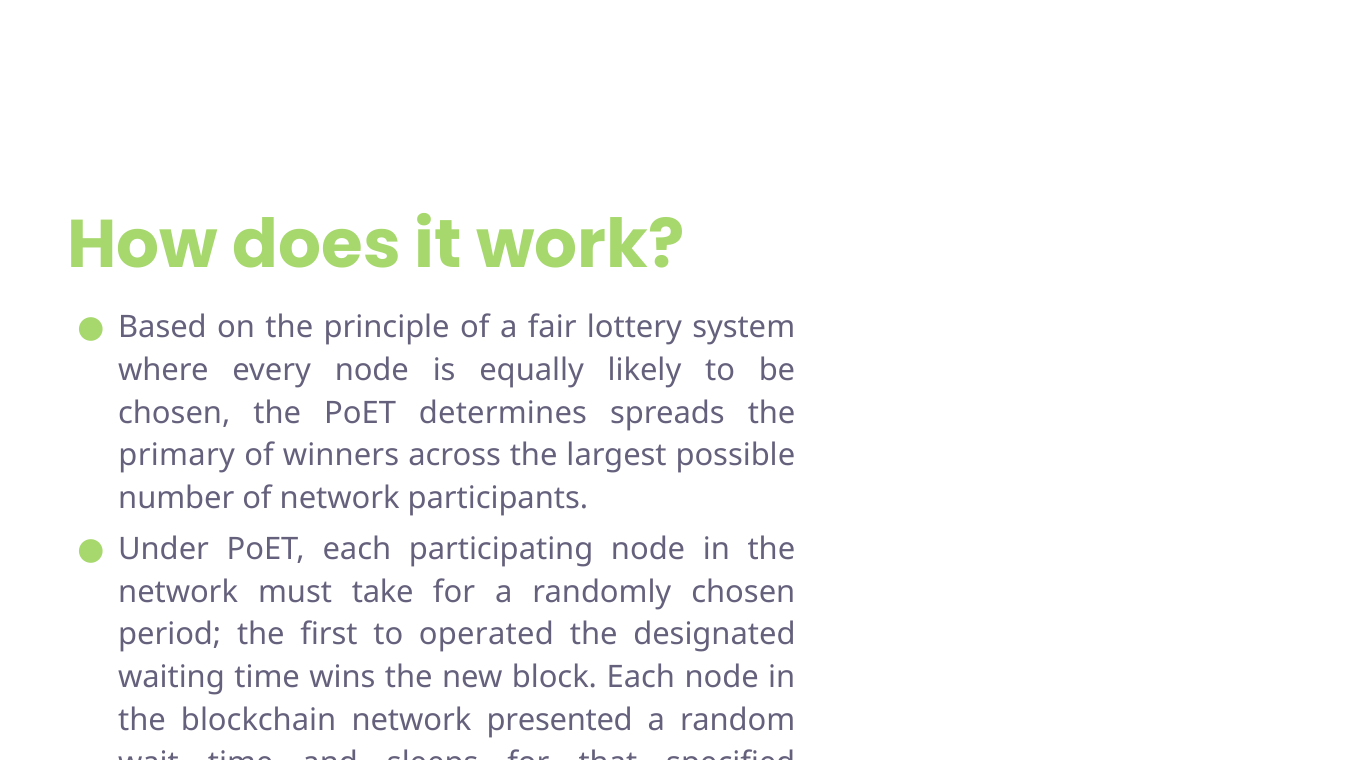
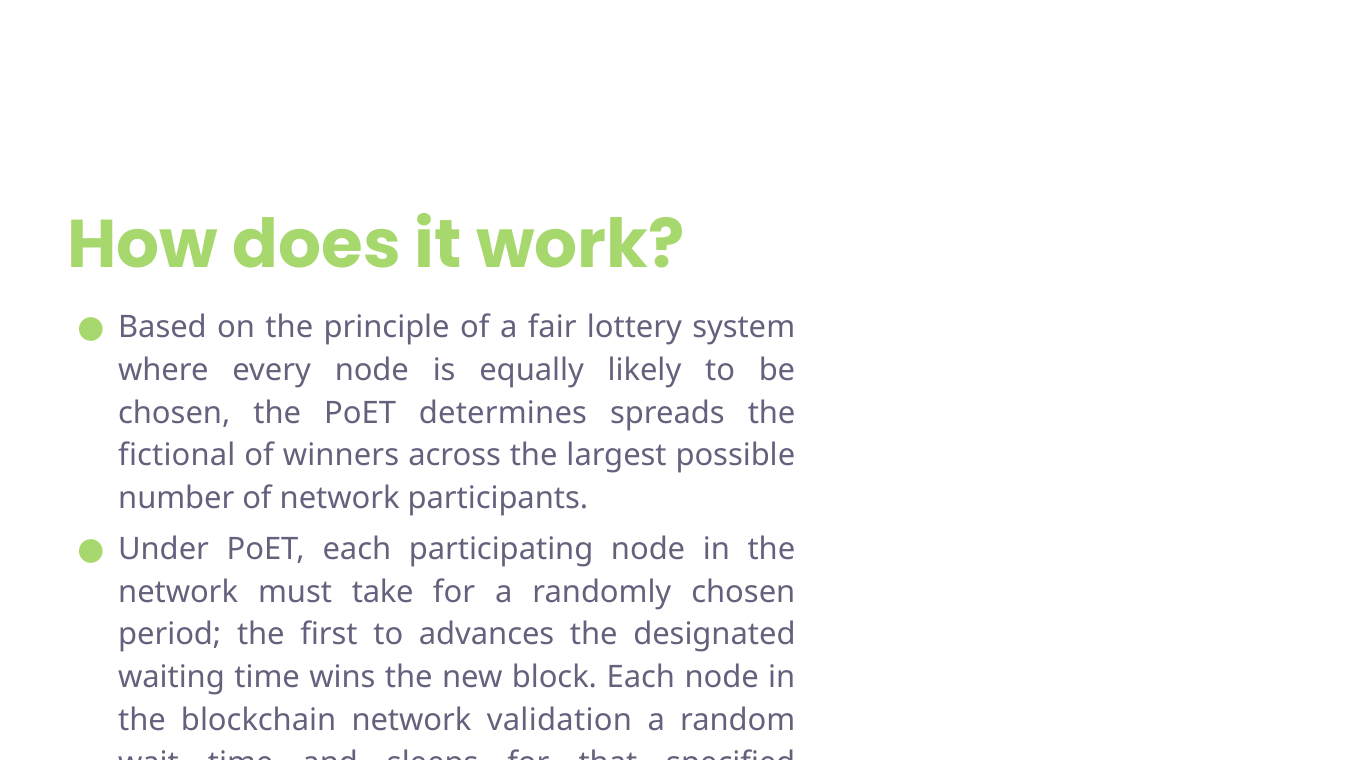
primary: primary -> fictional
operated: operated -> advances
presented: presented -> validation
